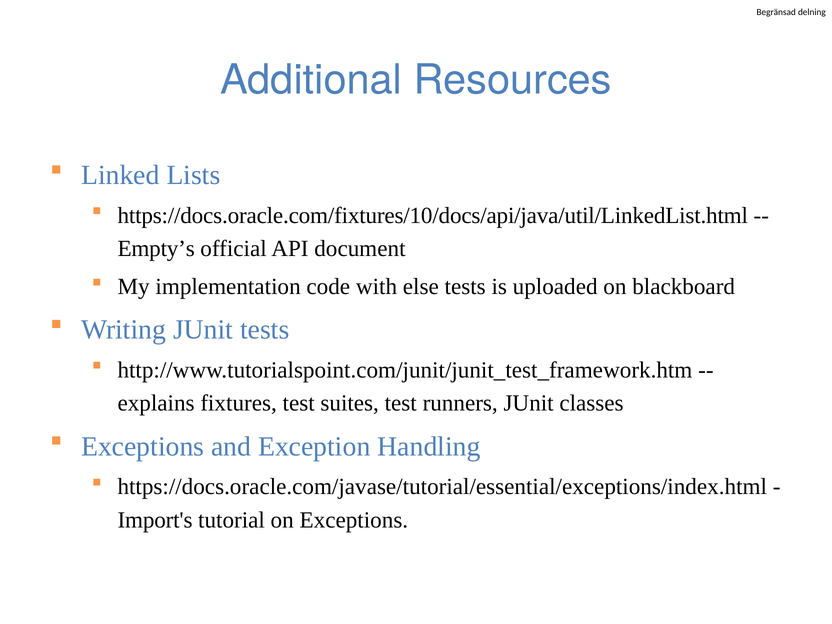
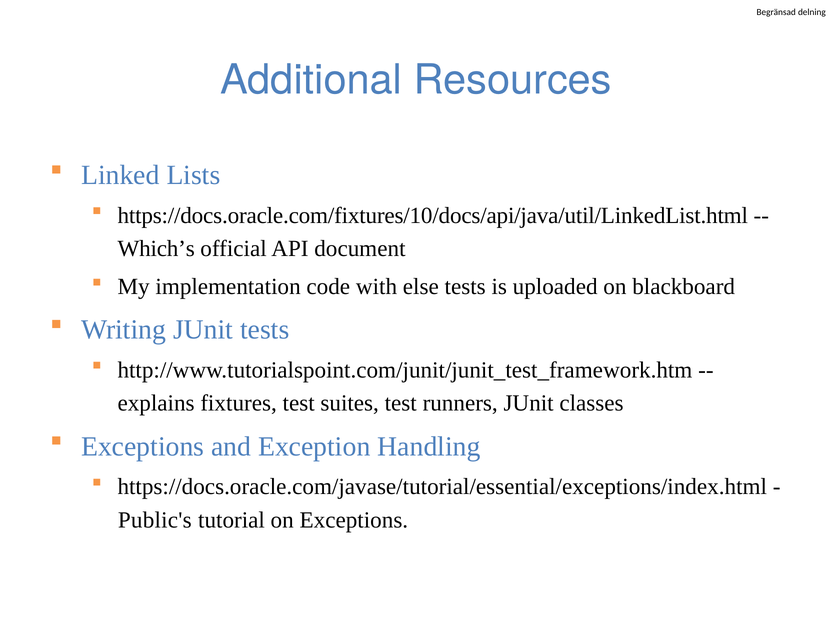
Empty’s: Empty’s -> Which’s
Import's: Import's -> Public's
